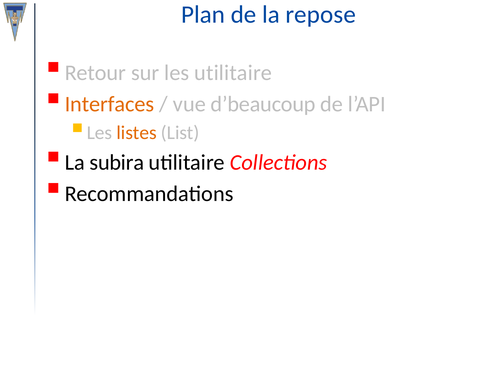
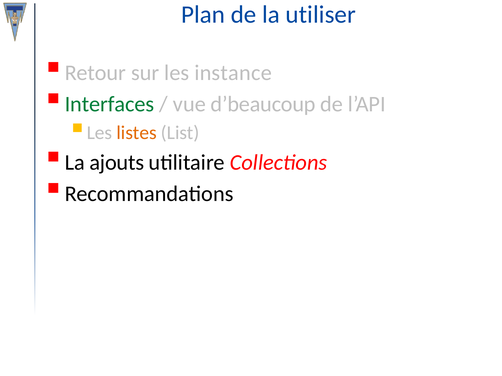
repose: repose -> utiliser
les utilitaire: utilitaire -> instance
Interfaces colour: orange -> green
subira: subira -> ajouts
